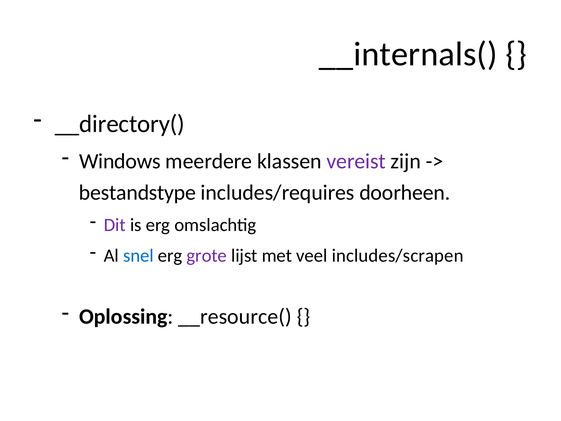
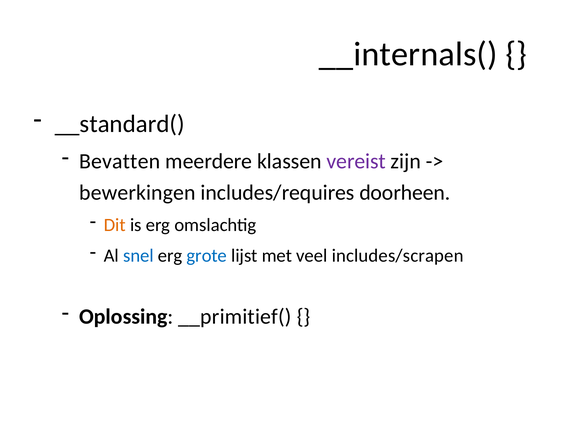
__directory(: __directory( -> __standard(
Windows: Windows -> Bevatten
bestandstype: bestandstype -> bewerkingen
Dit colour: purple -> orange
grote colour: purple -> blue
__resource(: __resource( -> __primitief(
